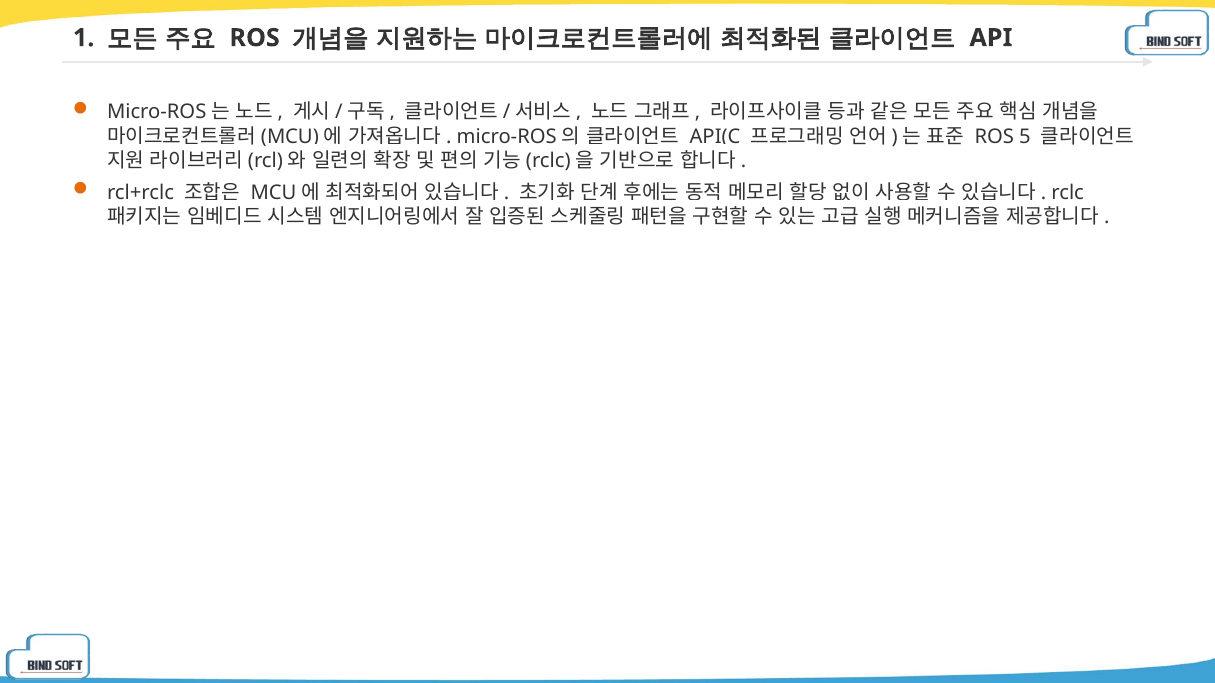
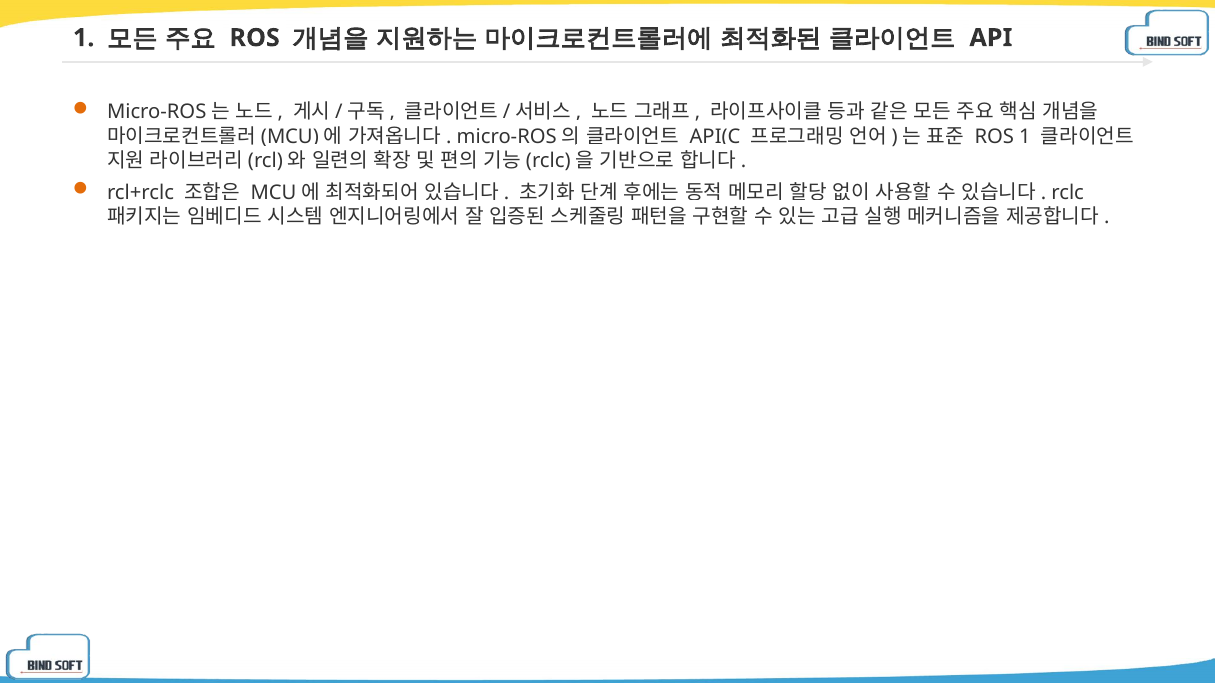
ROS 5: 5 -> 1
